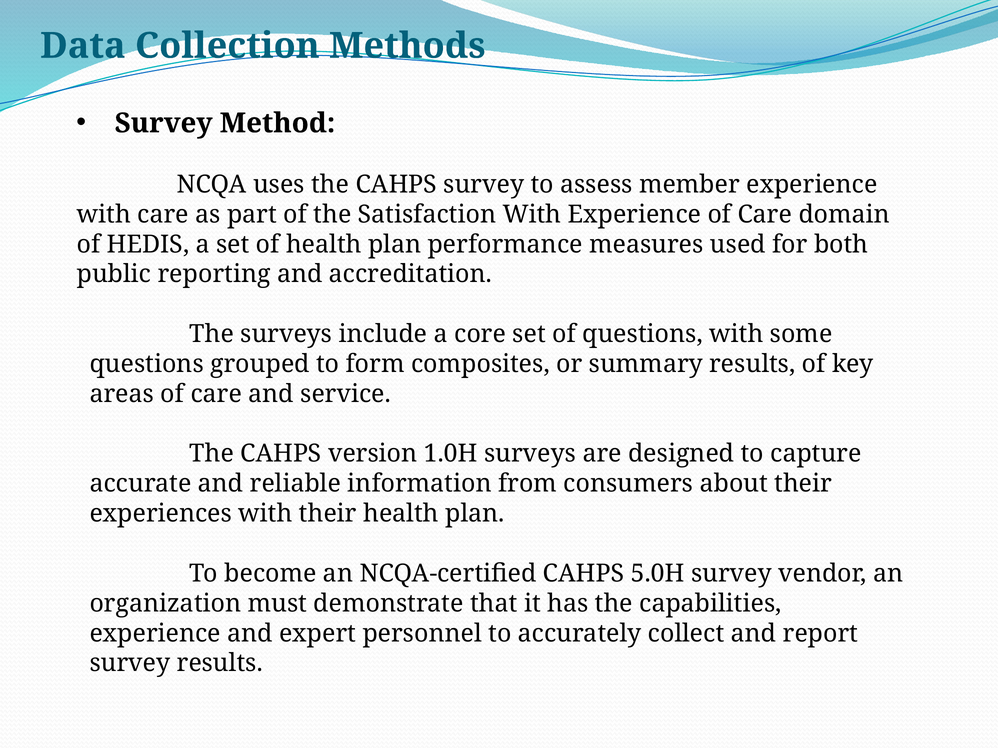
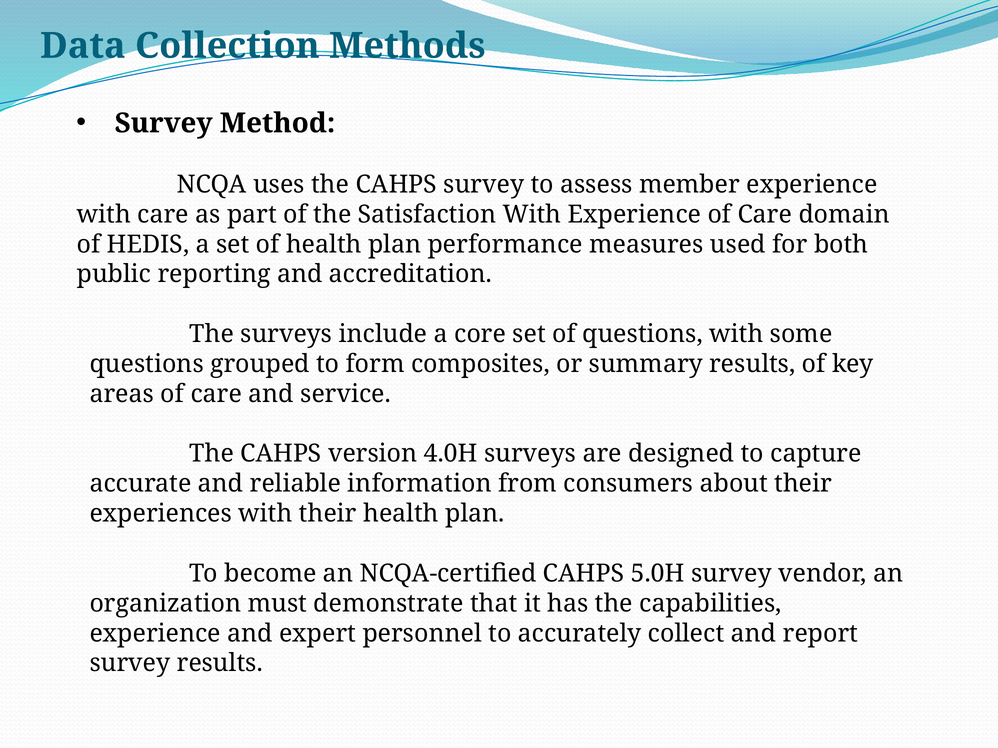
1.0H: 1.0H -> 4.0H
